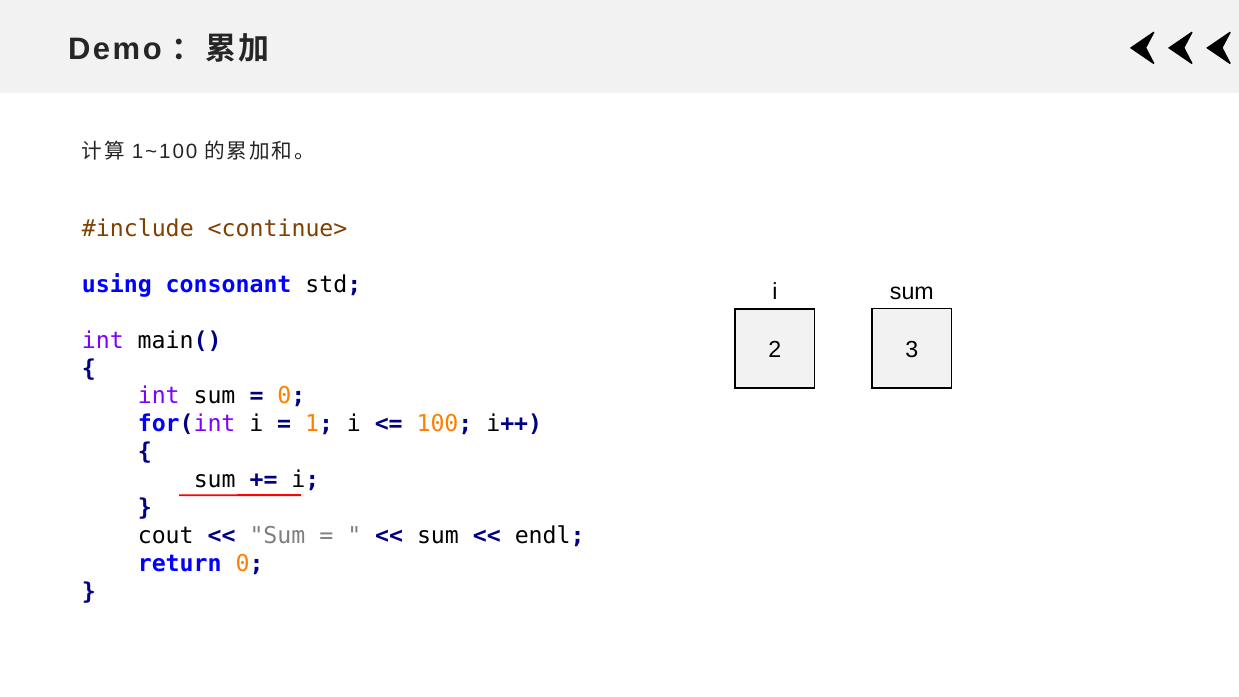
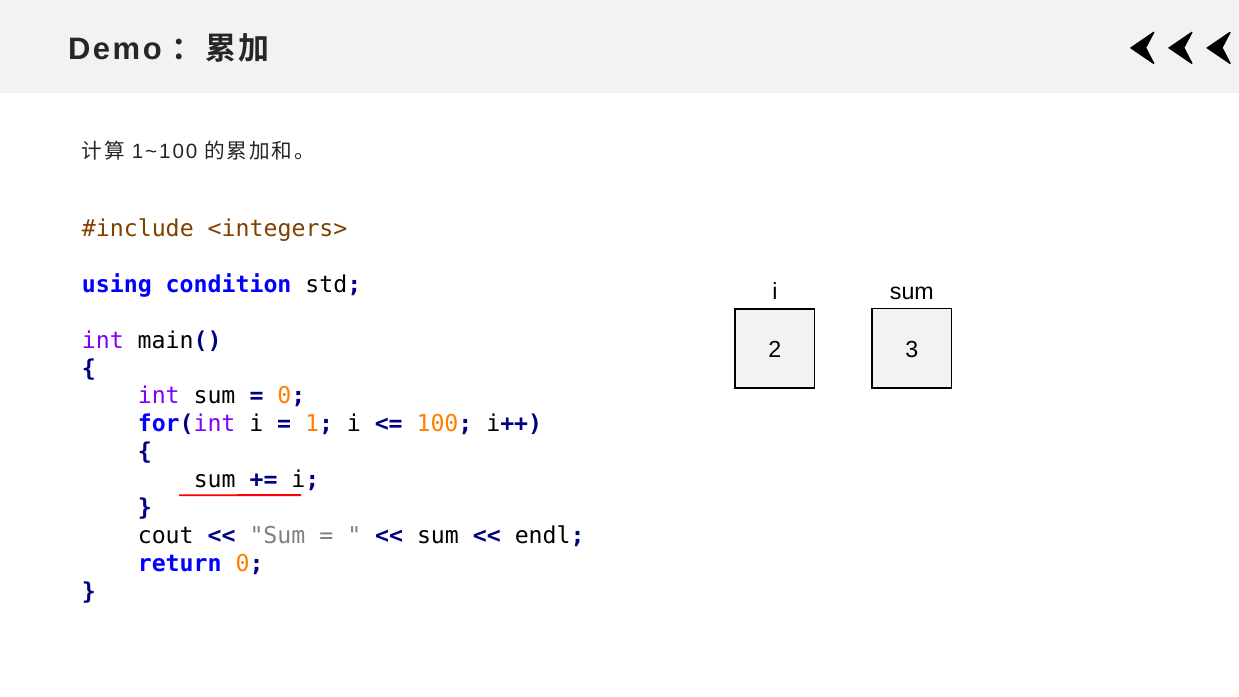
<continue>: <continue> -> <integers>
consonant: consonant -> condition
